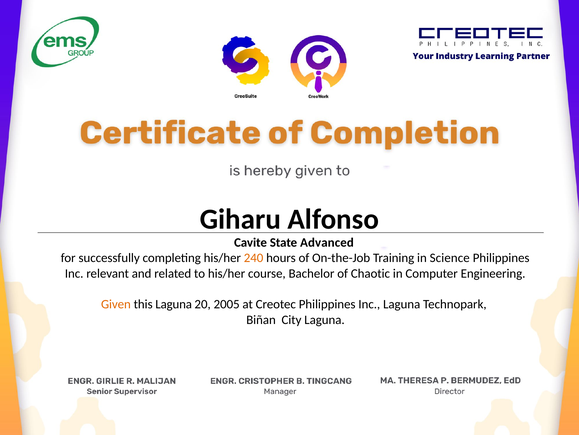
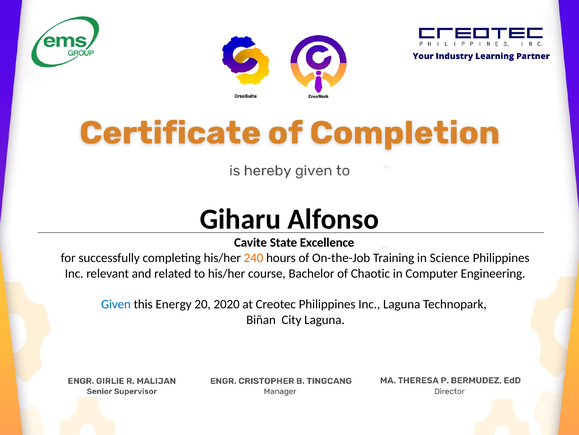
Advanced: Advanced -> Excellence
Given colour: orange -> blue
this Laguna: Laguna -> Energy
2005: 2005 -> 2020
